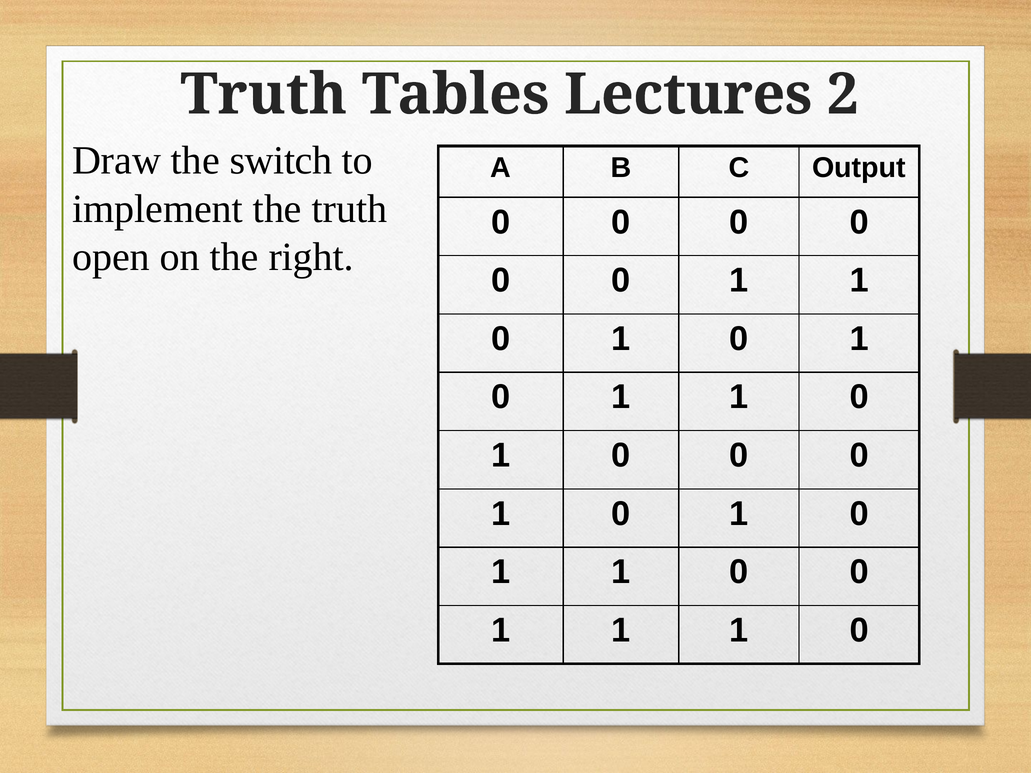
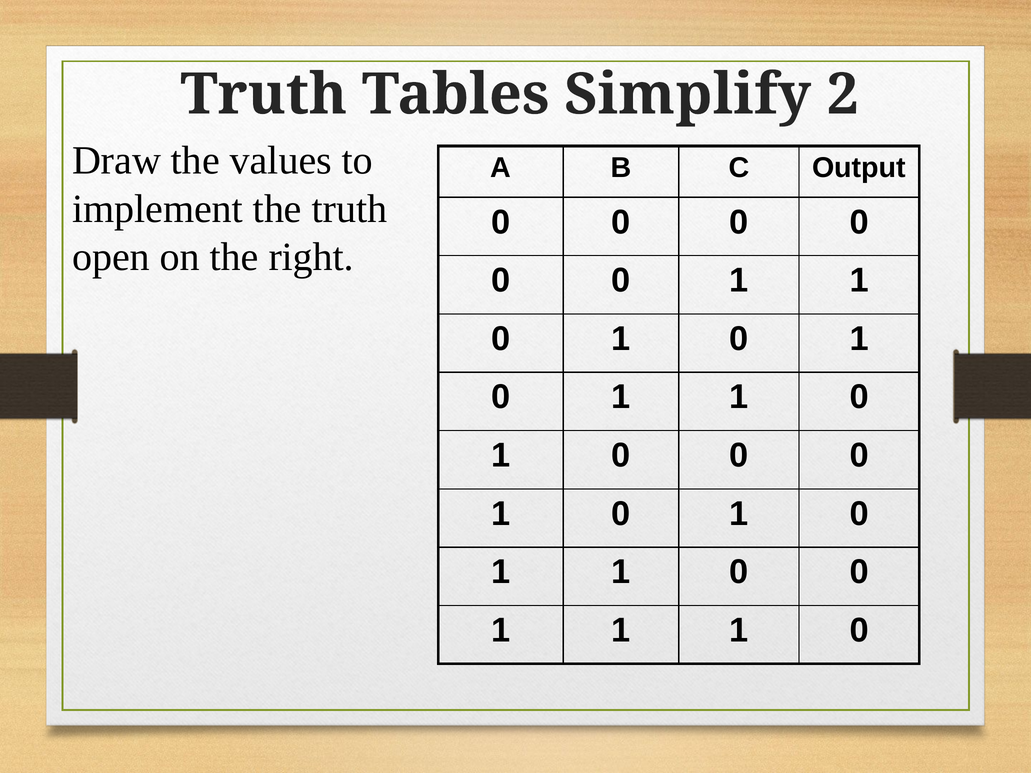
Lectures: Lectures -> Simplify
switch: switch -> values
